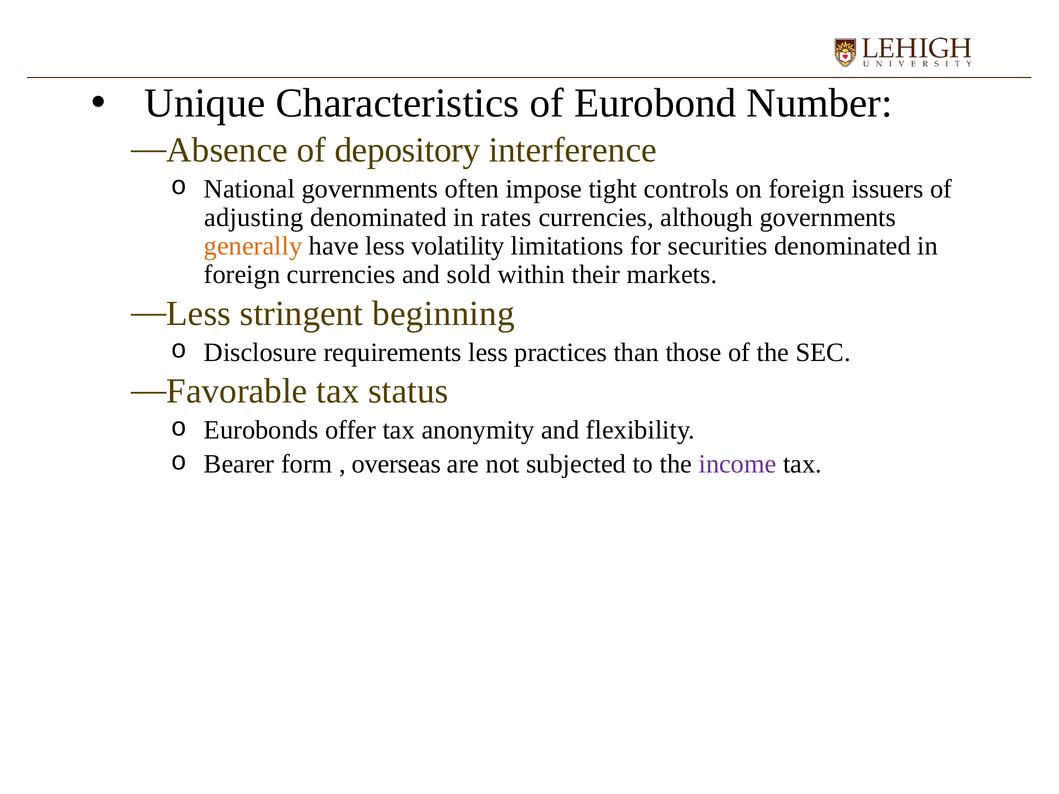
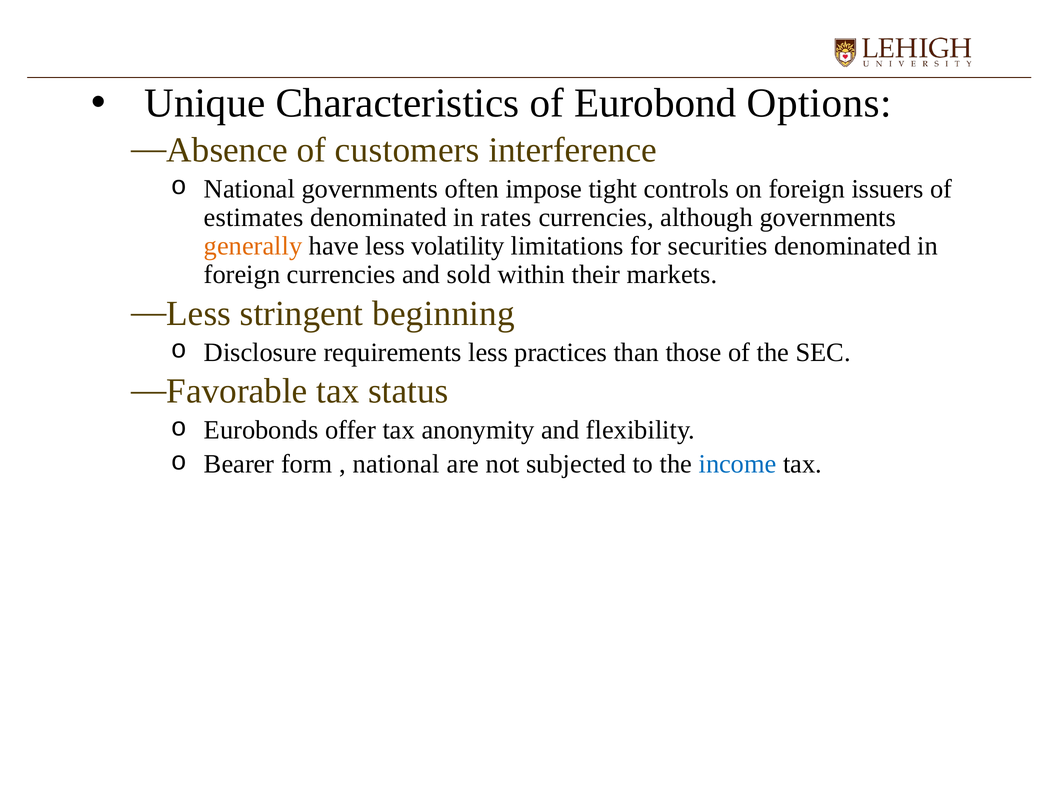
Number: Number -> Options
depository: depository -> customers
adjusting: adjusting -> estimates
overseas at (396, 464): overseas -> national
income colour: purple -> blue
